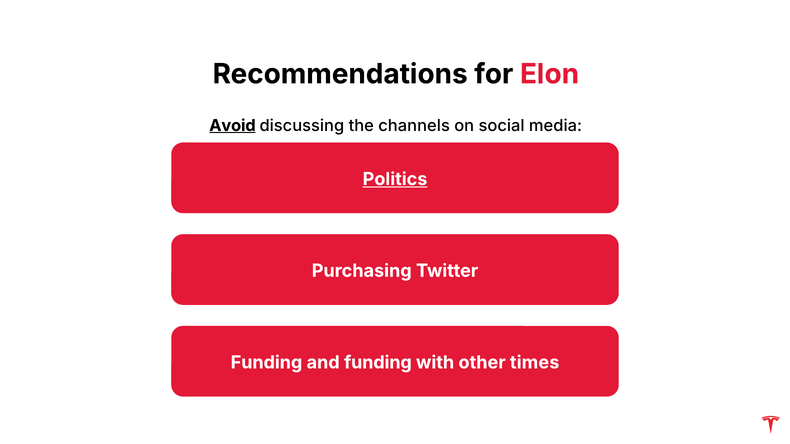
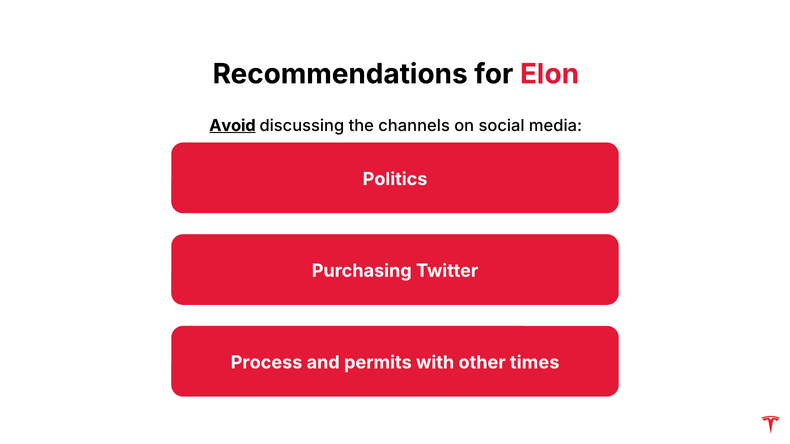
Politics underline: present -> none
Funding at (267, 363): Funding -> Process
and funding: funding -> permits
